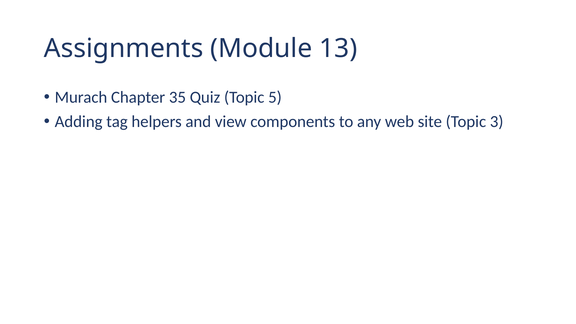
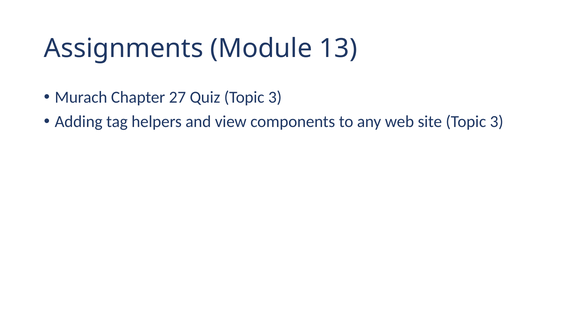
35: 35 -> 27
Quiz Topic 5: 5 -> 3
